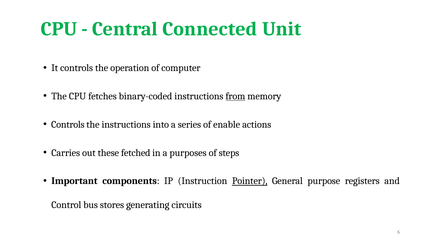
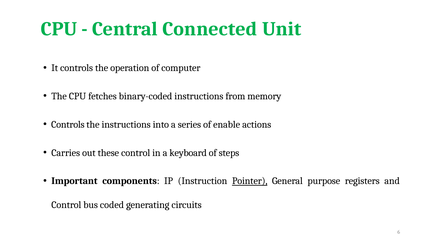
from underline: present -> none
these fetched: fetched -> control
purposes: purposes -> keyboard
stores: stores -> coded
